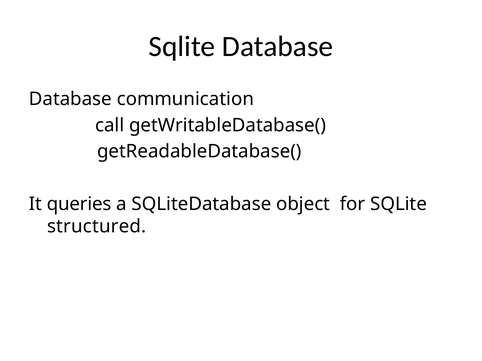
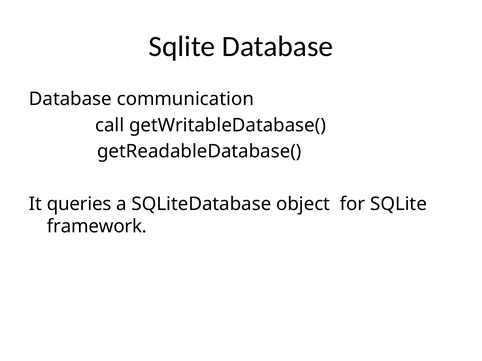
structured: structured -> framework
